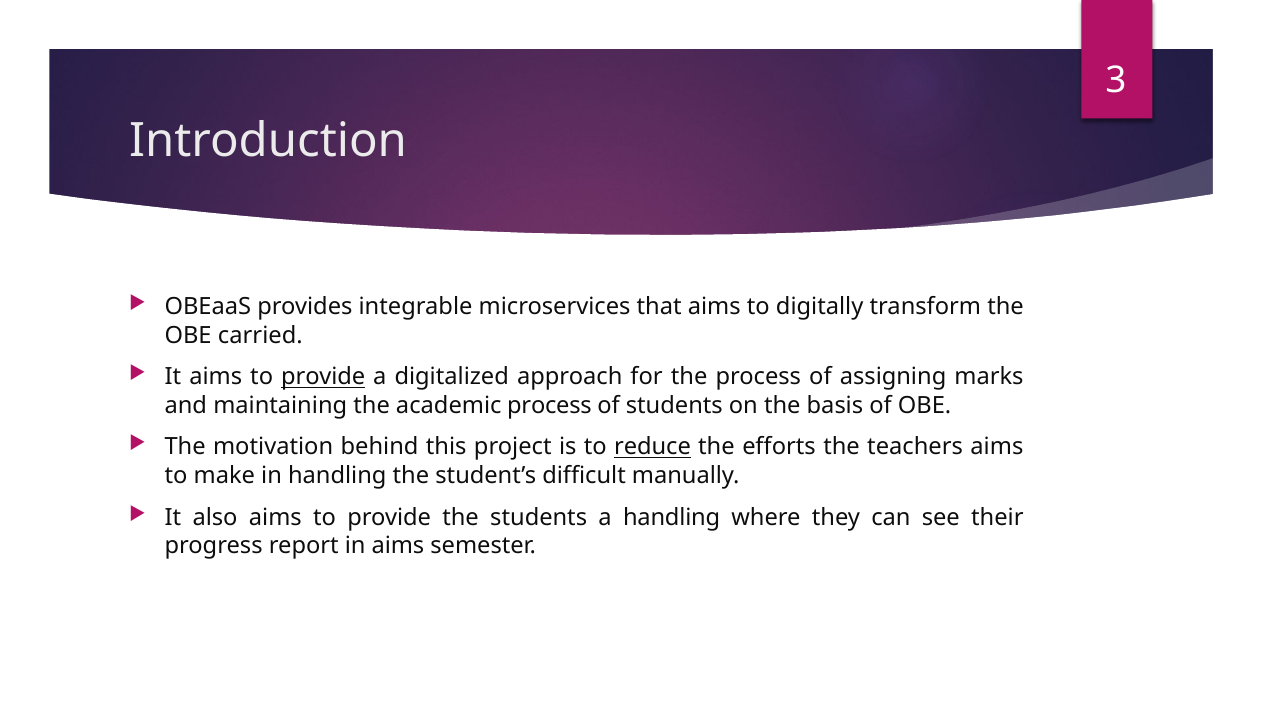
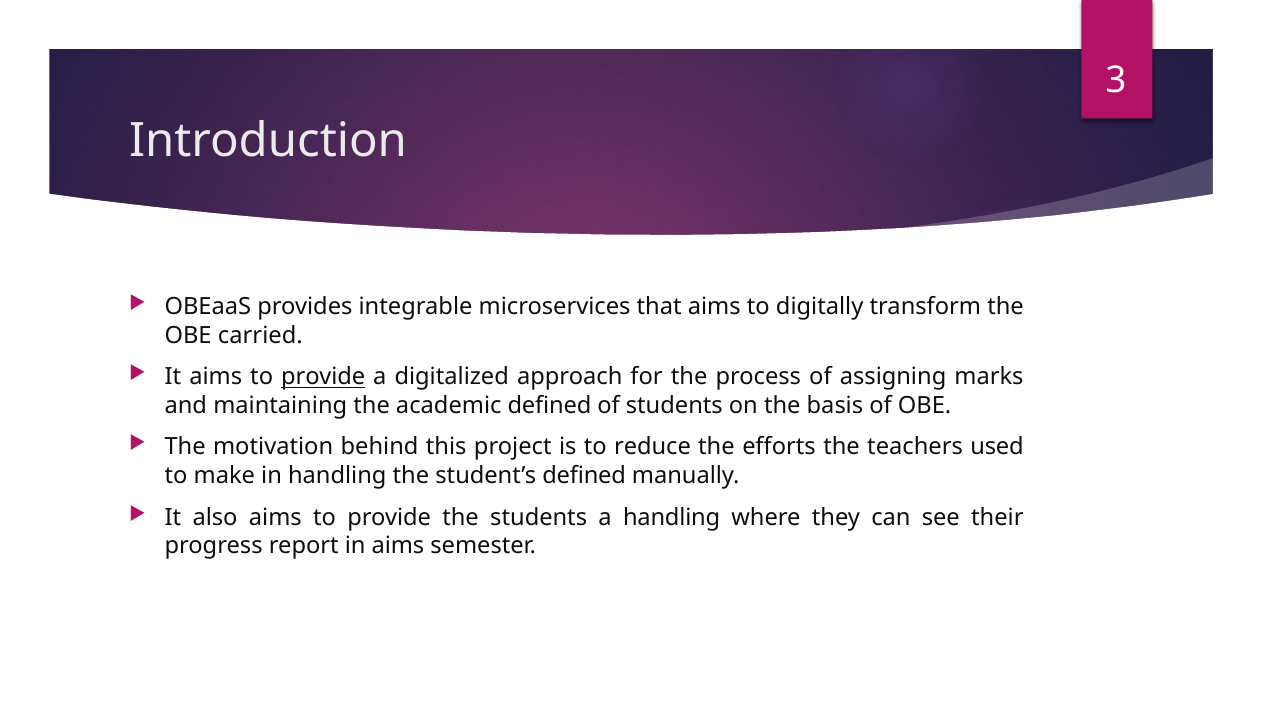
academic process: process -> defined
reduce underline: present -> none
teachers aims: aims -> used
student’s difficult: difficult -> defined
